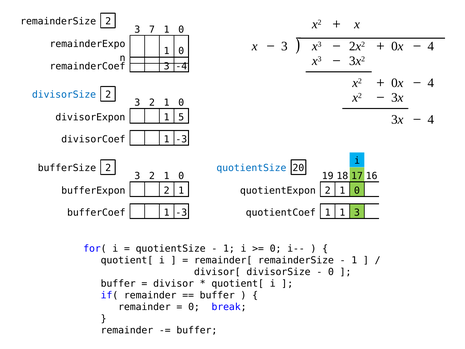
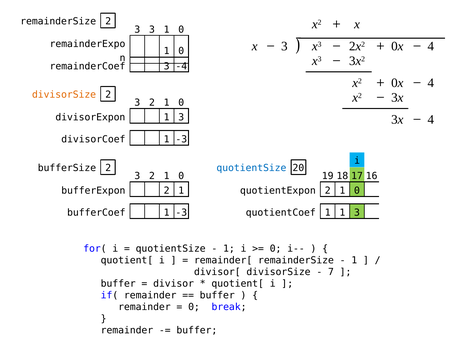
3 7: 7 -> 3
divisorSize at (64, 94) colour: blue -> orange
divisorExpon 1 5: 5 -> 3
0 at (331, 272): 0 -> 7
